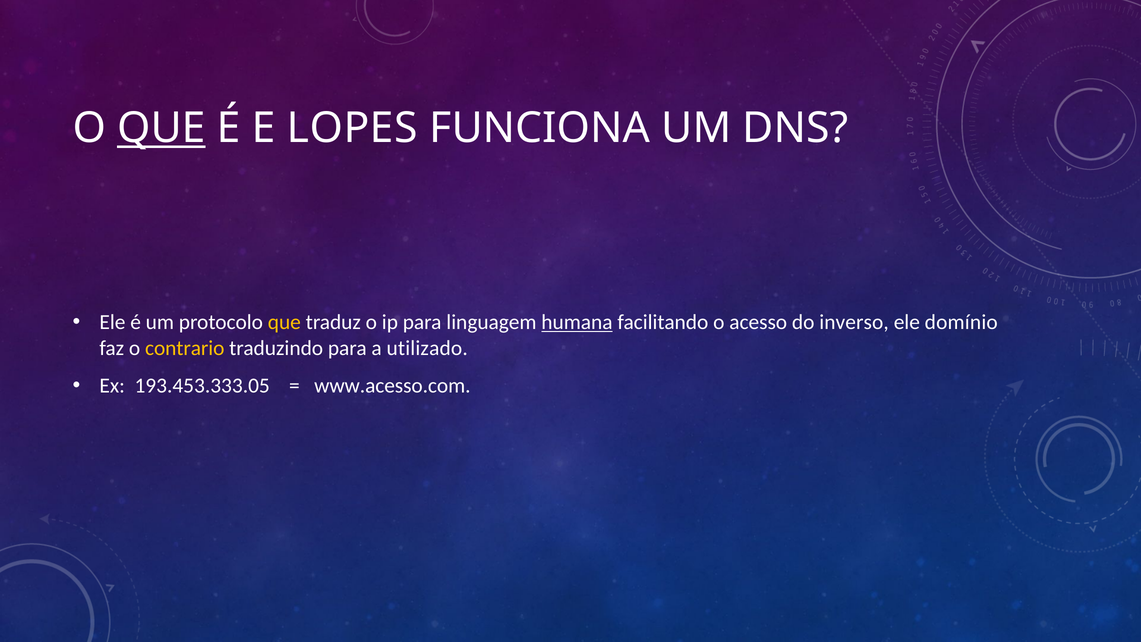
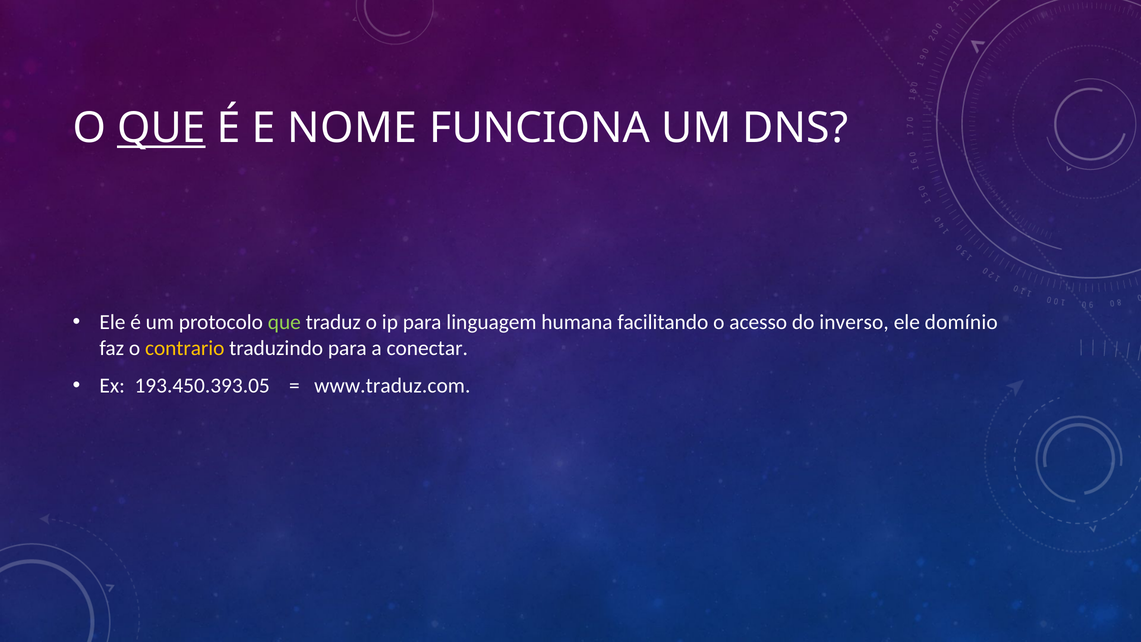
LOPES: LOPES -> NOME
que at (284, 322) colour: yellow -> light green
humana underline: present -> none
utilizado: utilizado -> conectar
193.453.333.05: 193.453.333.05 -> 193.450.393.05
www.acesso.com: www.acesso.com -> www.traduz.com
